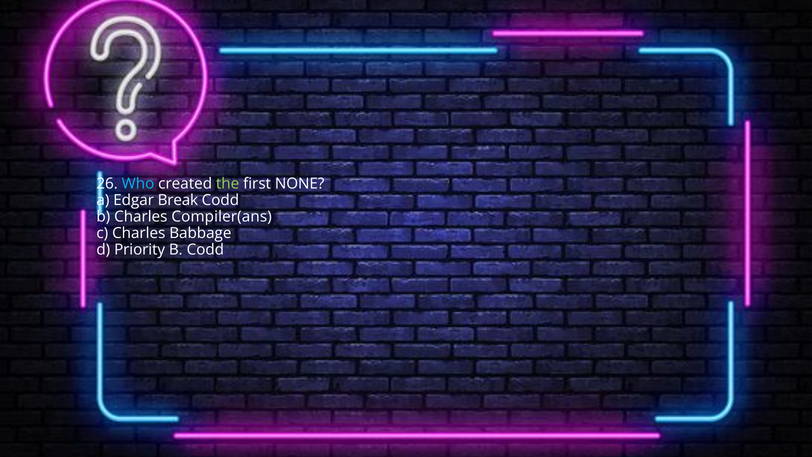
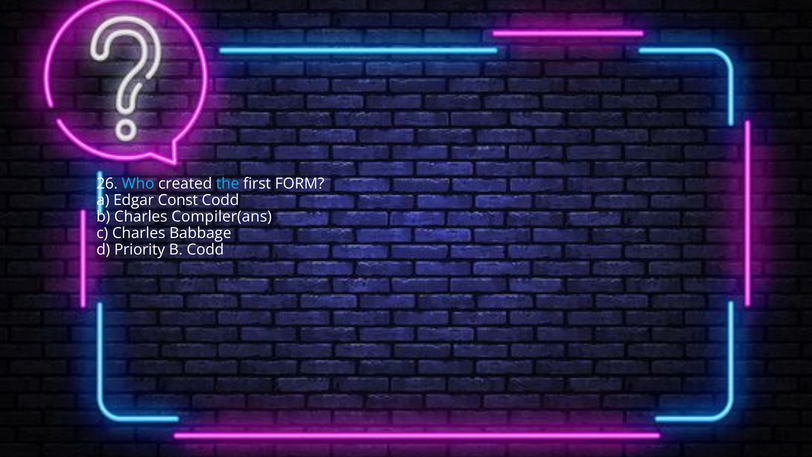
the colour: light green -> light blue
NONE: NONE -> FORM
Break: Break -> Const
